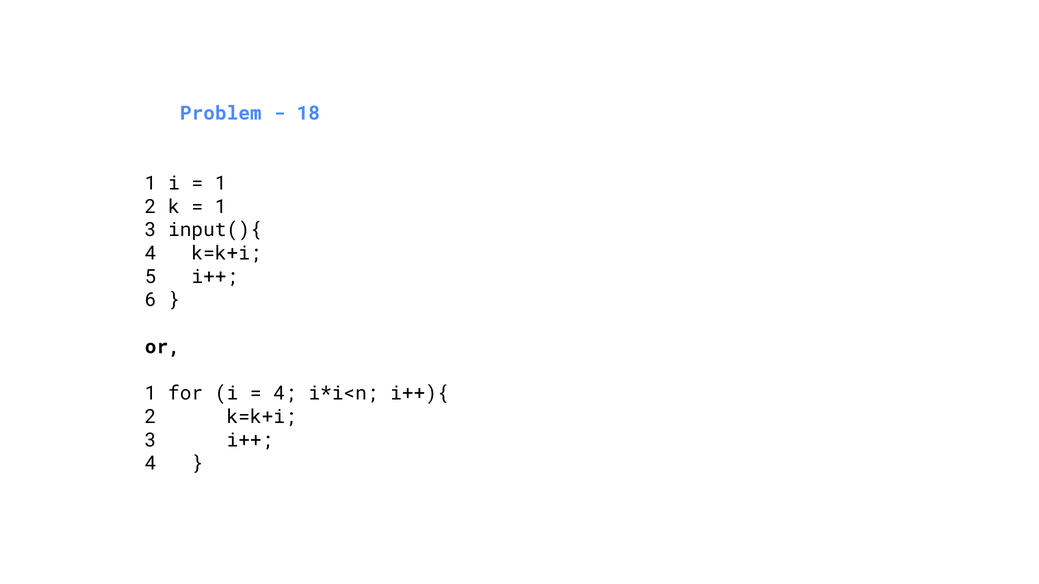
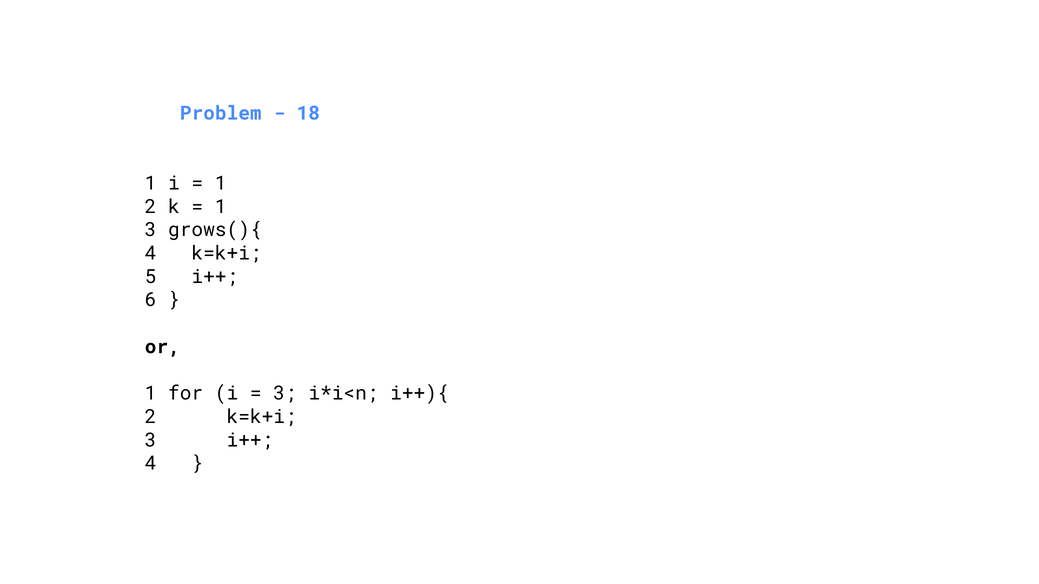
input(){: input(){ -> grows(){
4 at (285, 394): 4 -> 3
